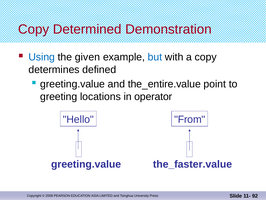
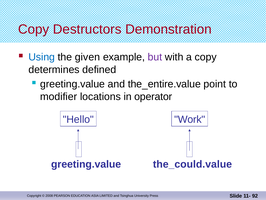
Determined: Determined -> Destructors
but colour: blue -> purple
greeting: greeting -> modifier
From: From -> Work
the_faster.value: the_faster.value -> the_could.value
